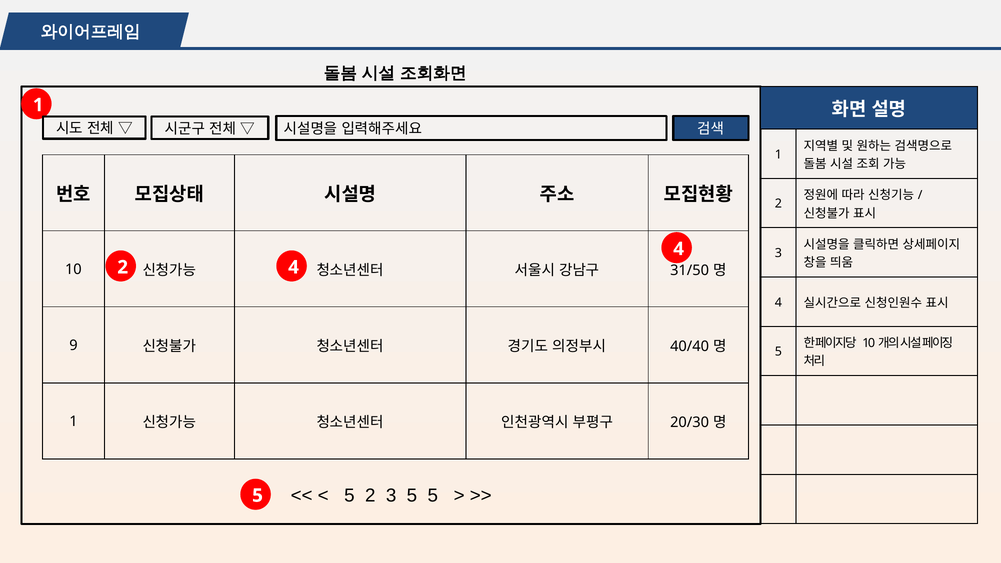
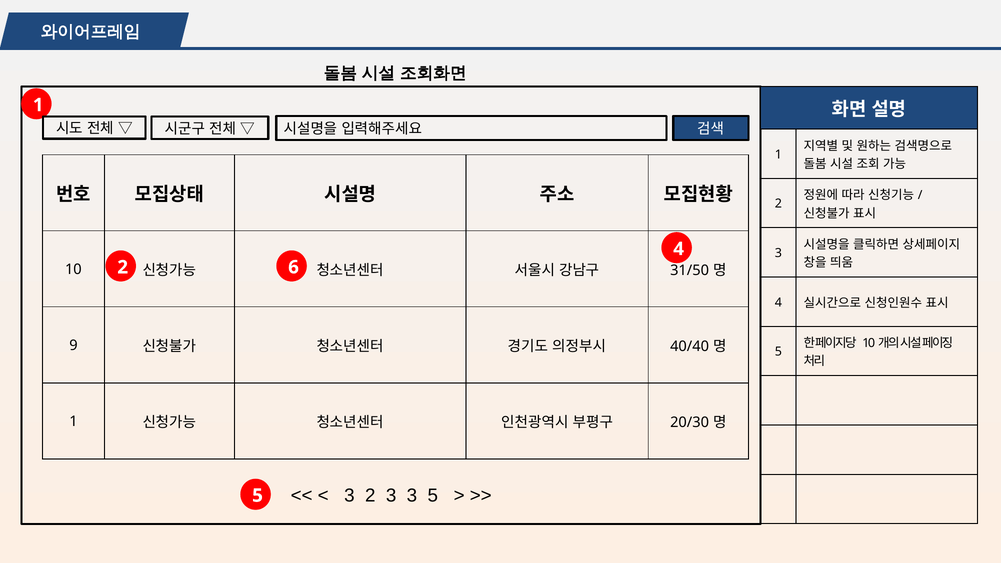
2 4: 4 -> 6
5 at (349, 496): 5 -> 3
3 5: 5 -> 3
